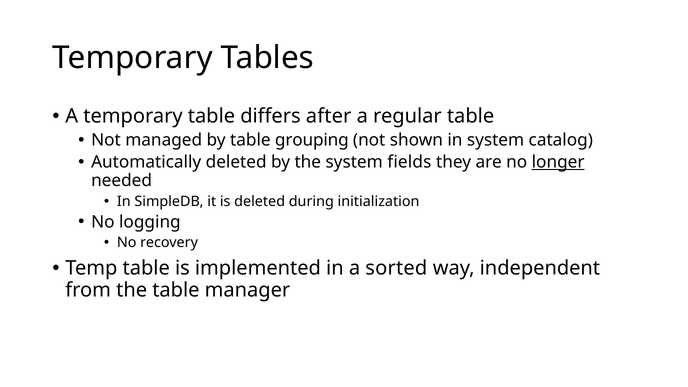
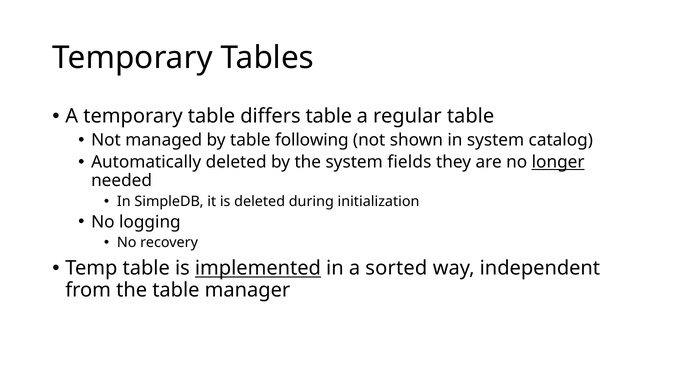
differs after: after -> table
grouping: grouping -> following
implemented underline: none -> present
